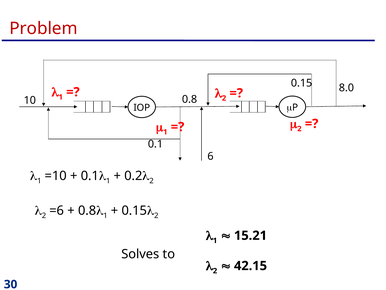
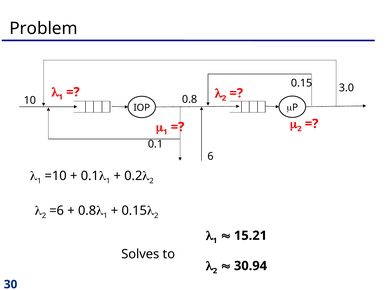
Problem colour: red -> black
8.0: 8.0 -> 3.0
42.15: 42.15 -> 30.94
